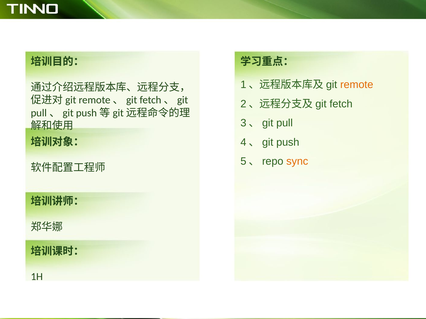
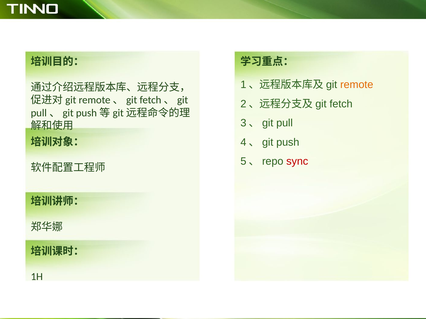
sync colour: orange -> red
